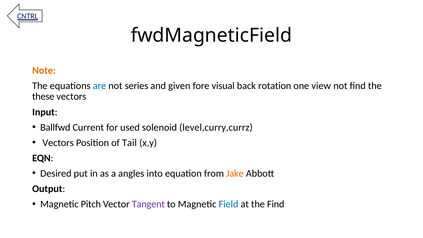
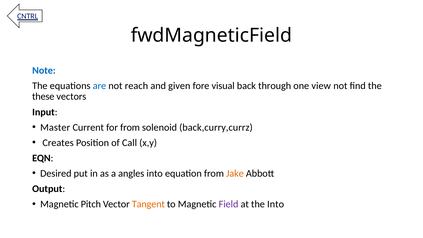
Note colour: orange -> blue
series: series -> reach
rotation: rotation -> through
Ballfwd: Ballfwd -> Master
for used: used -> from
level,curry,currz: level,curry,currz -> back,curry,currz
Vectors at (58, 143): Vectors -> Creates
Tail: Tail -> Call
Tangent colour: purple -> orange
Field colour: blue -> purple
the Find: Find -> Into
